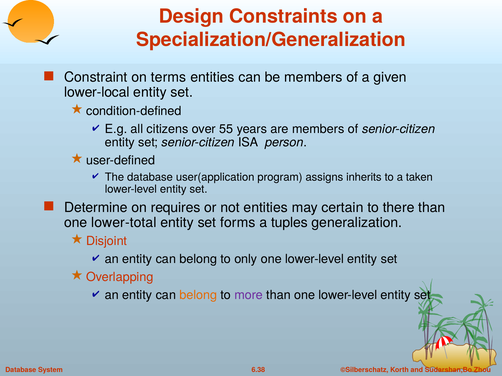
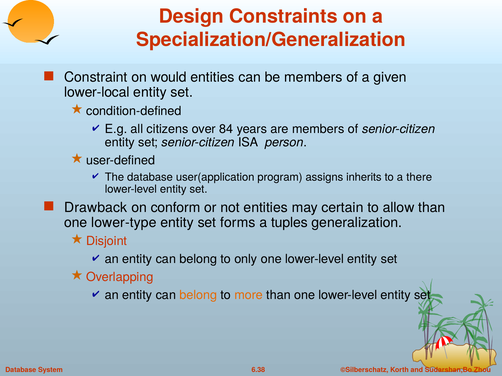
terms: terms -> would
55: 55 -> 84
taken: taken -> there
Determine: Determine -> Drawback
requires: requires -> conform
there: there -> allow
lower-total: lower-total -> lower-type
more colour: purple -> orange
